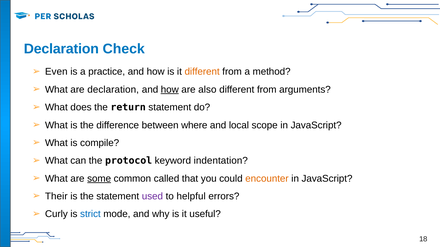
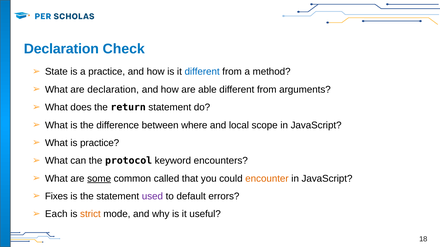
Even: Even -> State
different at (202, 72) colour: orange -> blue
how at (170, 90) underline: present -> none
also: also -> able
is compile: compile -> practice
indentation: indentation -> encounters
Their: Their -> Fixes
helpful: helpful -> default
Curly: Curly -> Each
strict colour: blue -> orange
